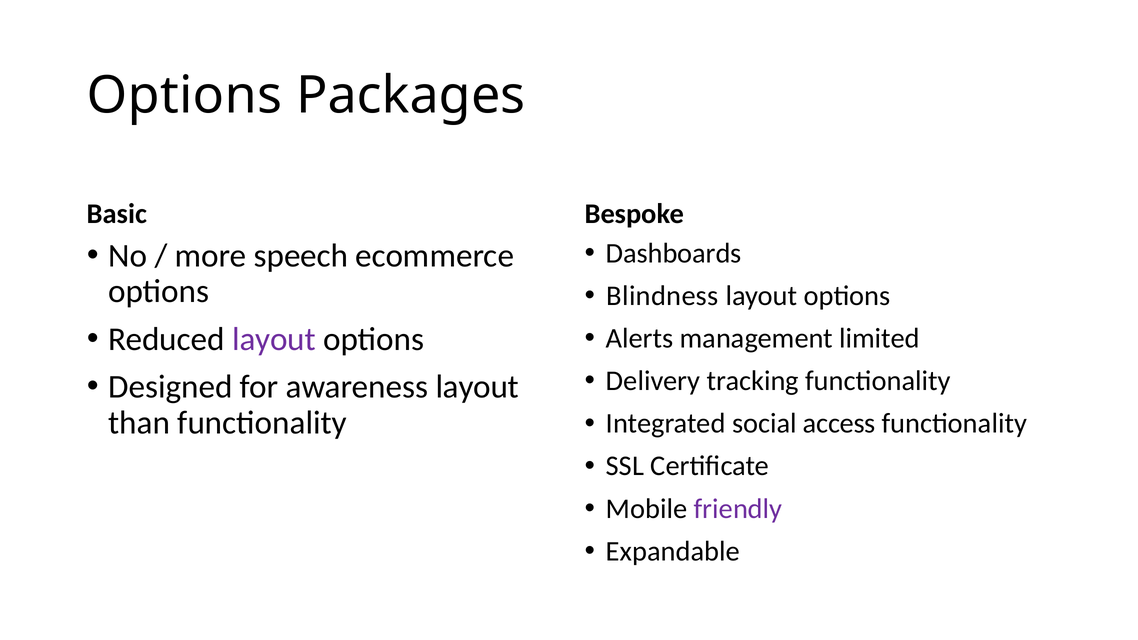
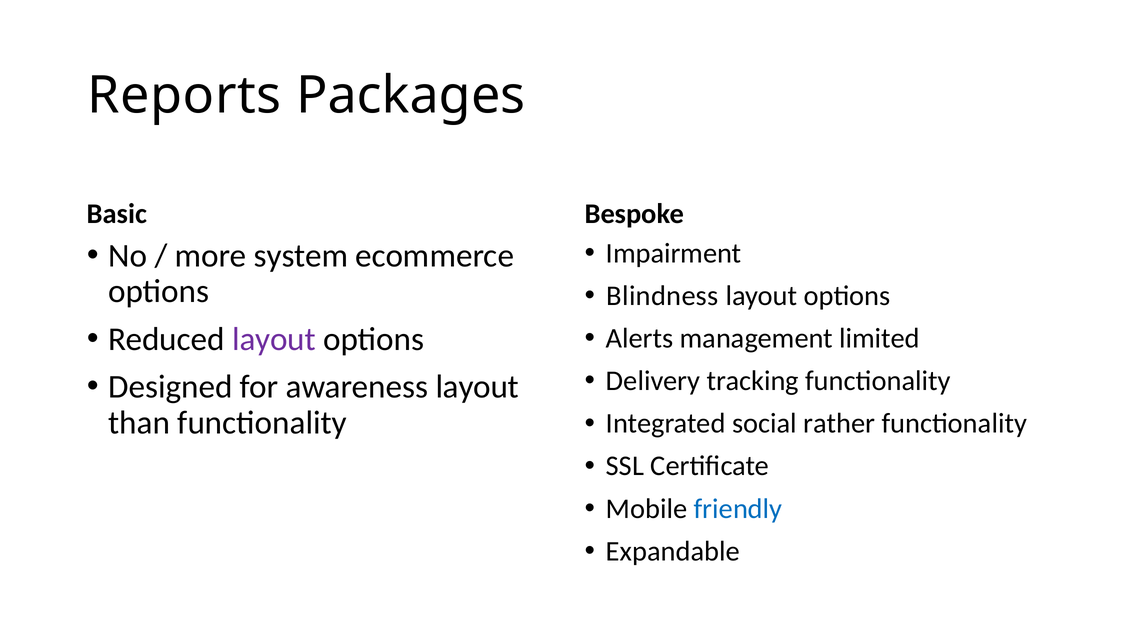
Options at (185, 96): Options -> Reports
Dashboards: Dashboards -> Impairment
speech: speech -> system
access: access -> rather
friendly colour: purple -> blue
